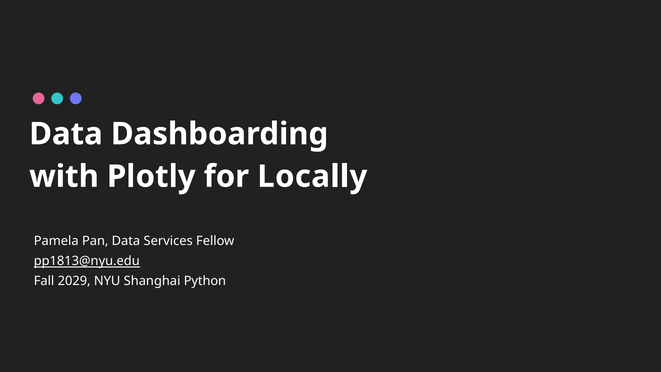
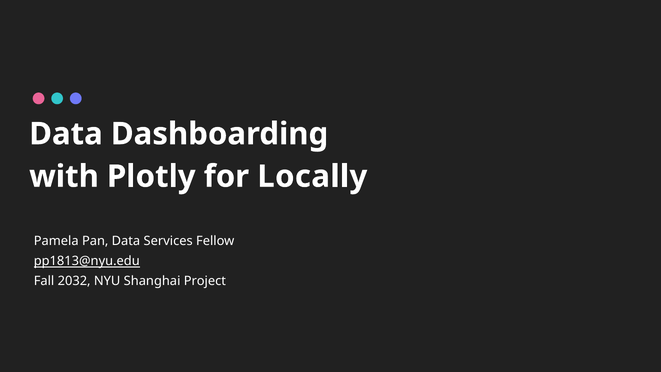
2029: 2029 -> 2032
Python: Python -> Project
